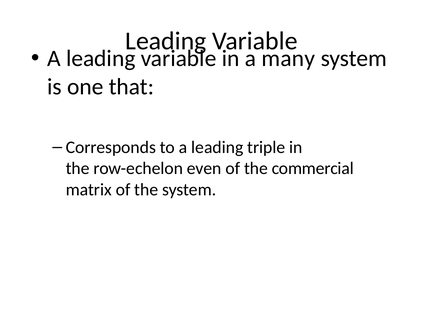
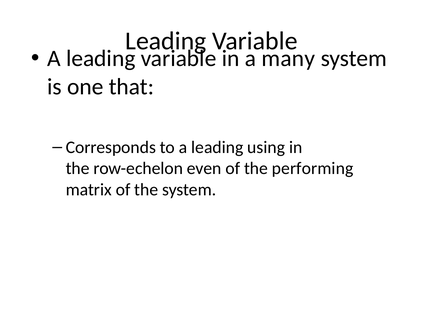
triple: triple -> using
commercial: commercial -> performing
